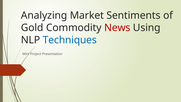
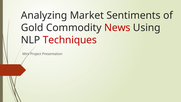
Techniques colour: blue -> red
